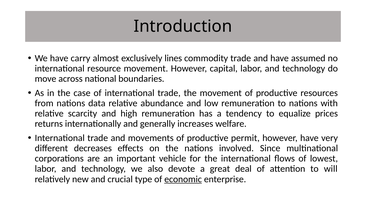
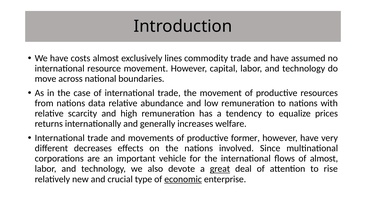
carry: carry -> costs
permit: permit -> former
of lowest: lowest -> almost
great underline: none -> present
will: will -> rise
